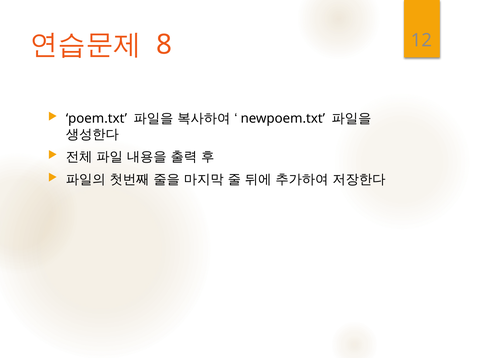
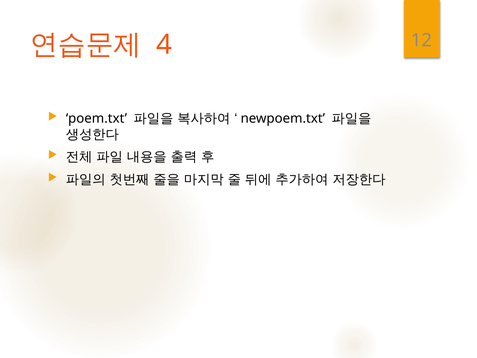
8: 8 -> 4
